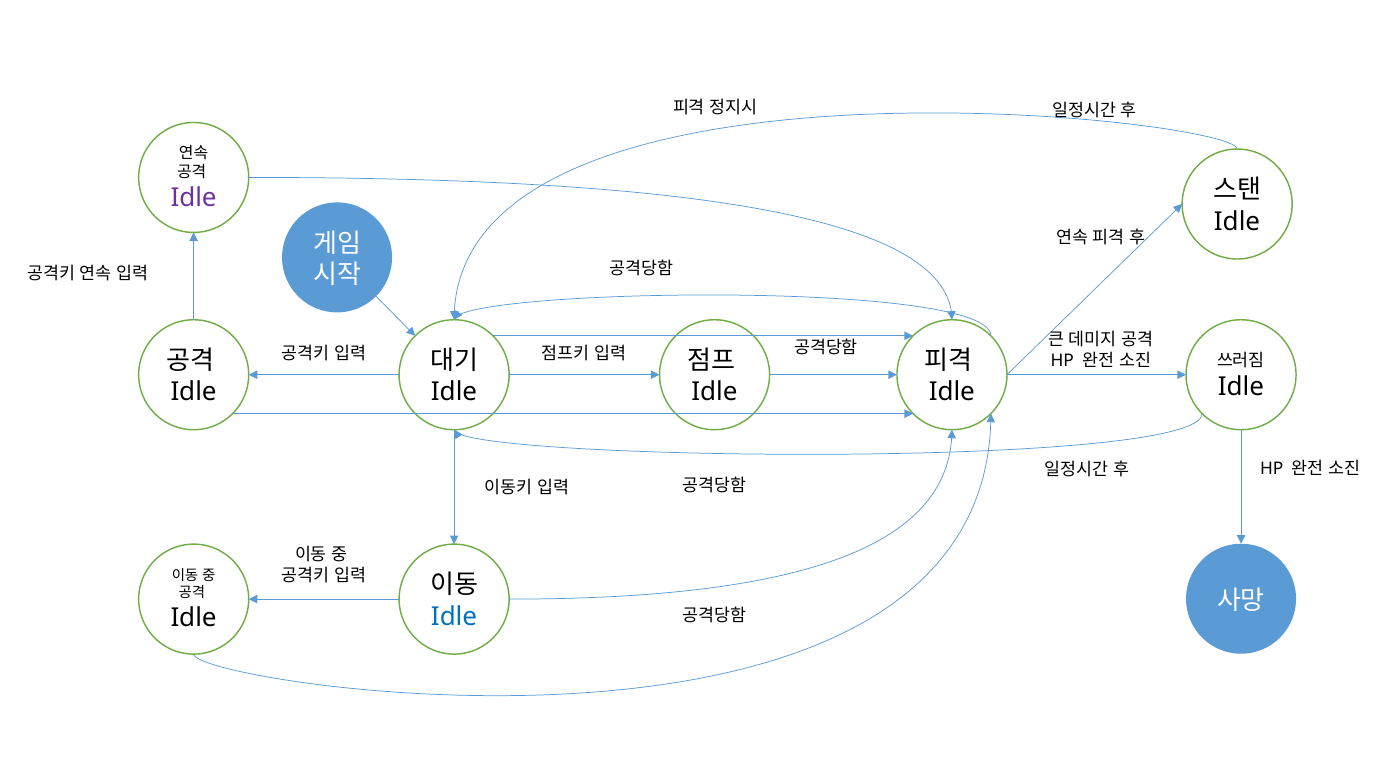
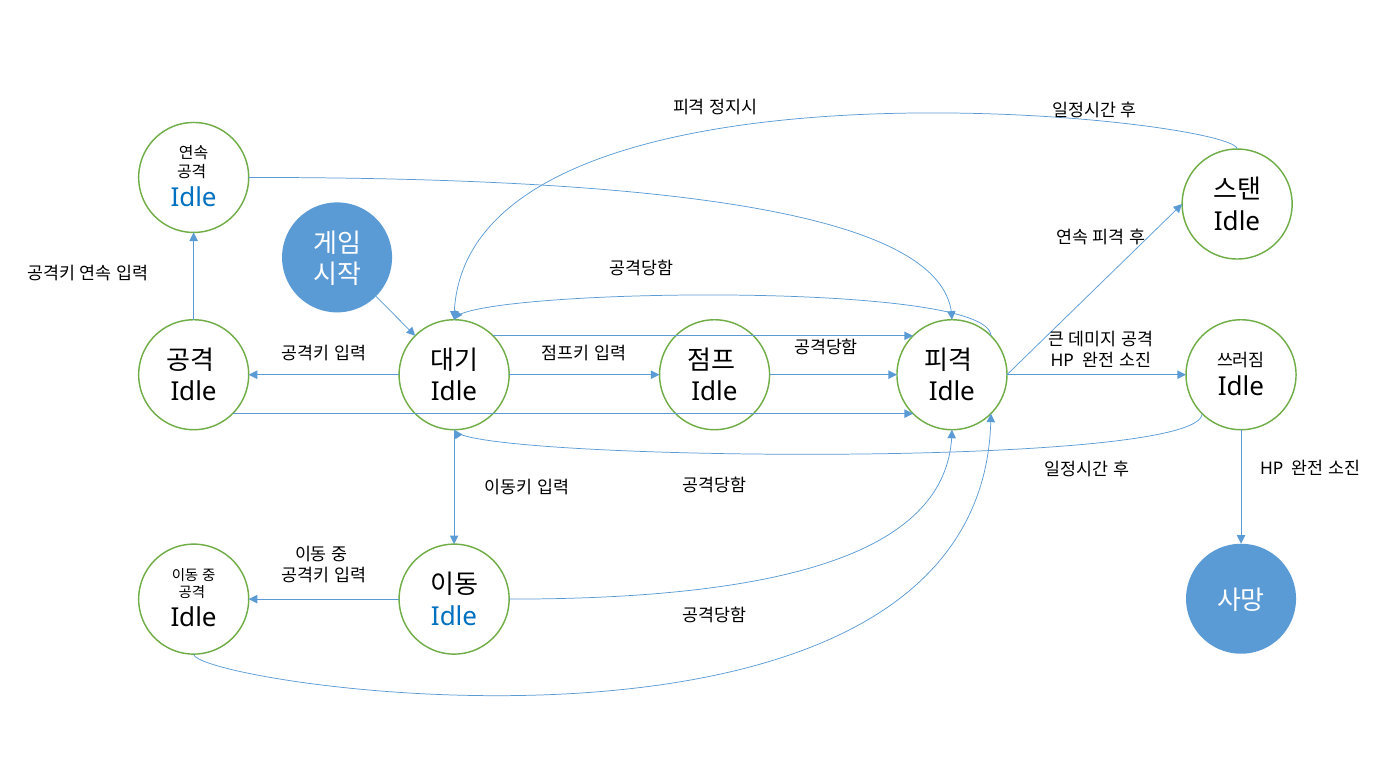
Idle at (194, 198) colour: purple -> blue
